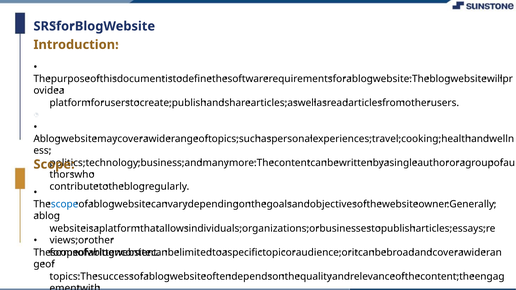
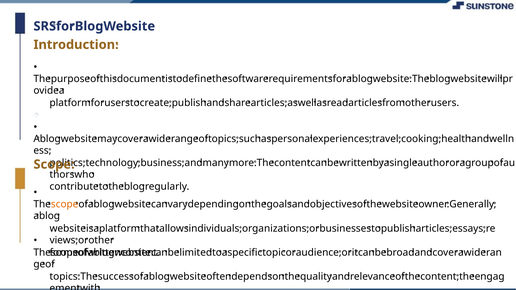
scope at (65, 204) colour: blue -> orange
